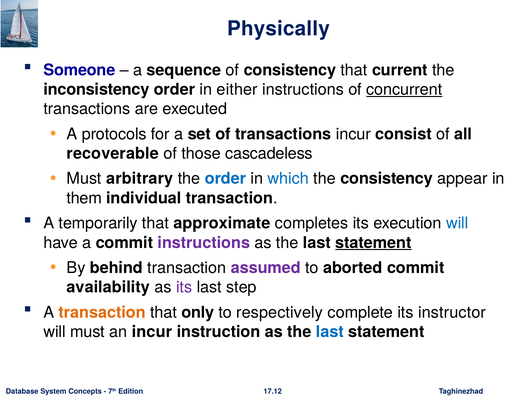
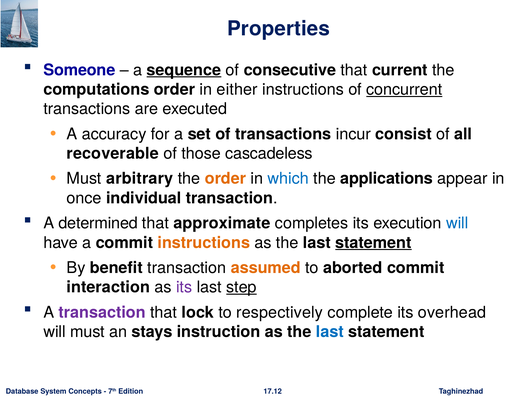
Physically: Physically -> Properties
sequence underline: none -> present
of consistency: consistency -> consecutive
inconsistency: inconsistency -> computations
protocols: protocols -> accuracy
order at (225, 178) colour: blue -> orange
the consistency: consistency -> applications
them: them -> once
temporarily: temporarily -> determined
instructions at (204, 242) colour: purple -> orange
behind: behind -> benefit
assumed colour: purple -> orange
availability: availability -> interaction
step underline: none -> present
transaction at (102, 312) colour: orange -> purple
only: only -> lock
instructor: instructor -> overhead
an incur: incur -> stays
